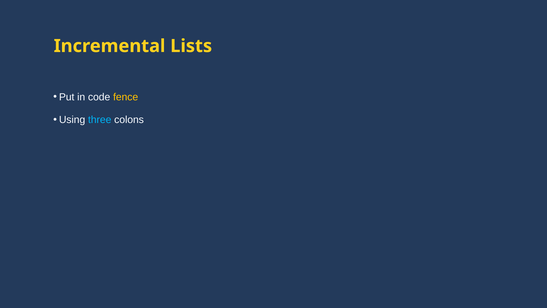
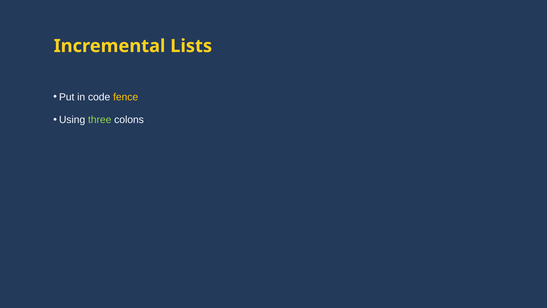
three colour: light blue -> light green
